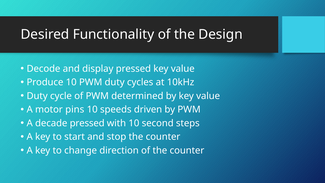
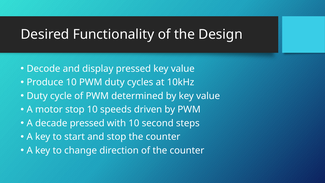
motor pins: pins -> stop
